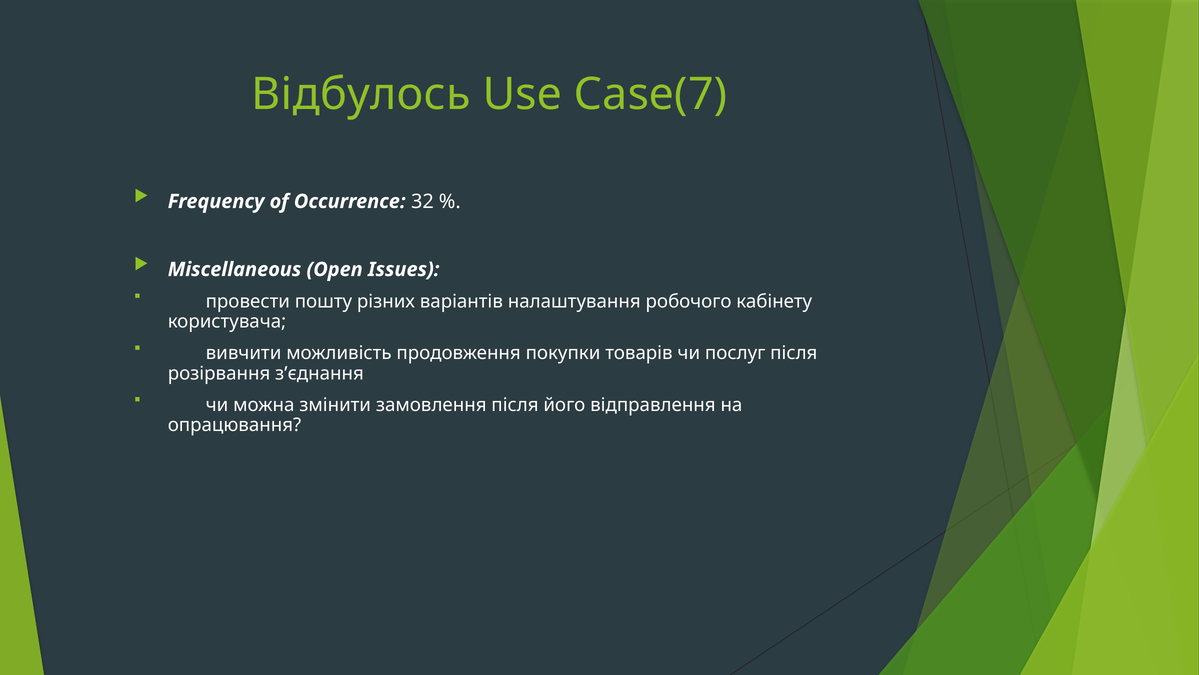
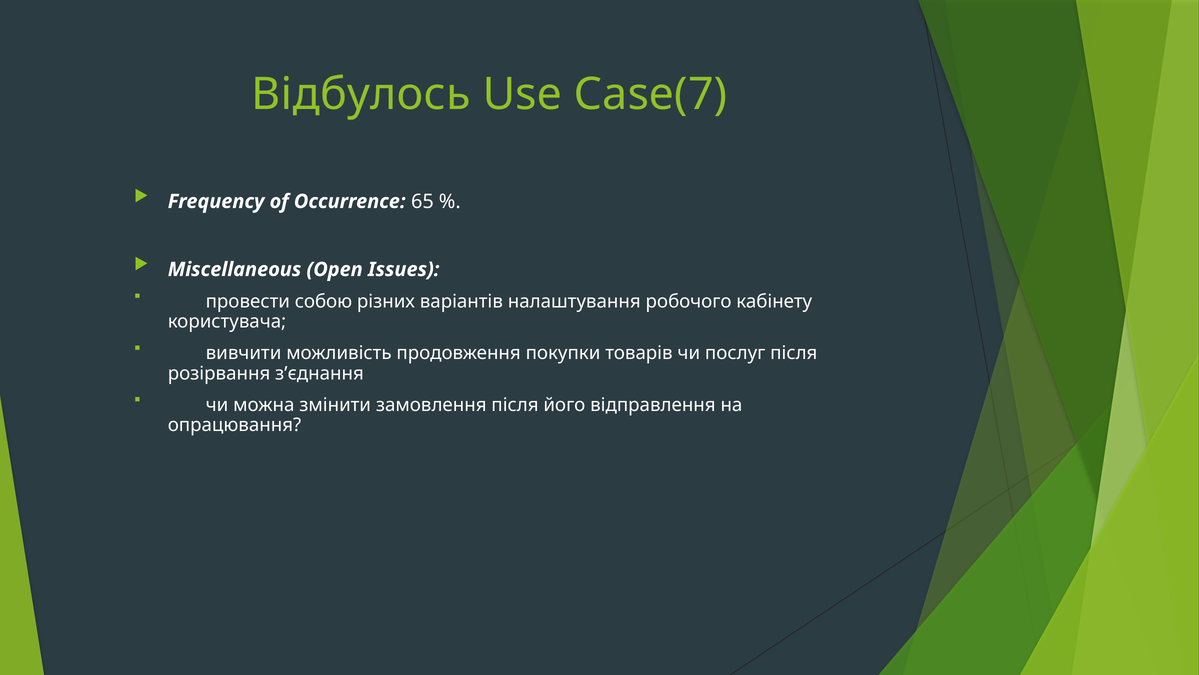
32: 32 -> 65
пошту: пошту -> собою
